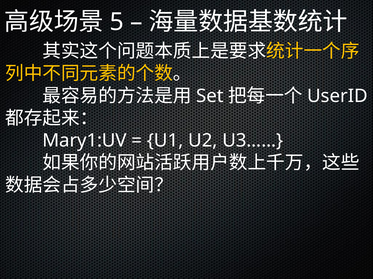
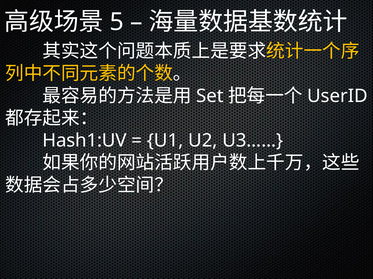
Mary1:UV: Mary1:UV -> Hash1:UV
